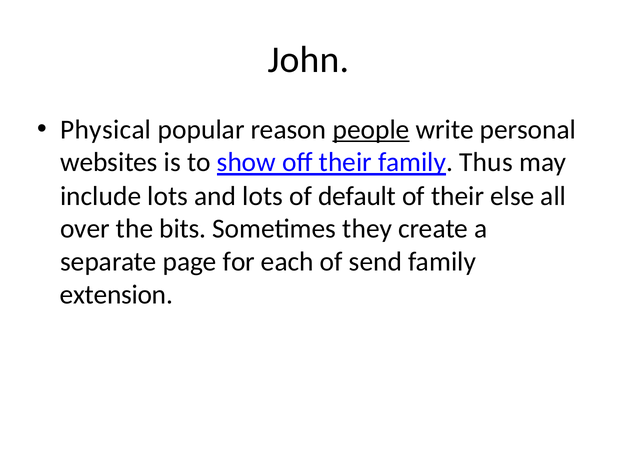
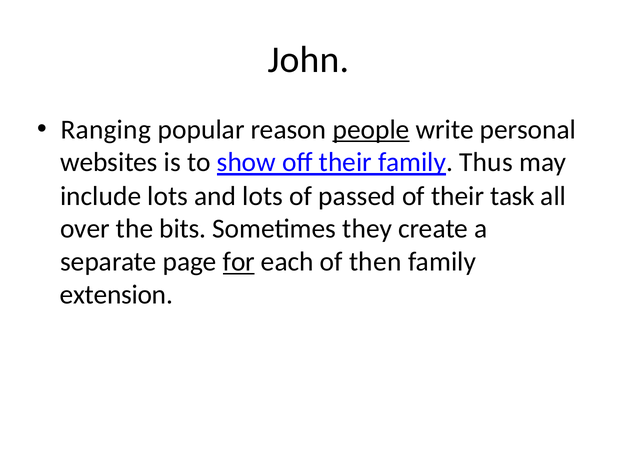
Physical: Physical -> Ranging
default: default -> passed
else: else -> task
for underline: none -> present
send: send -> then
